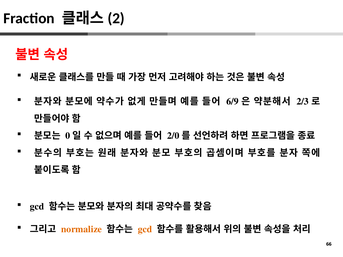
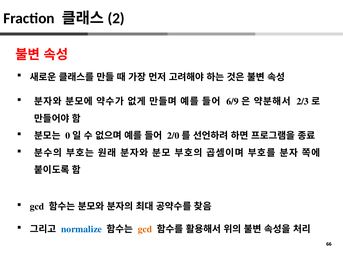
normalize colour: orange -> blue
